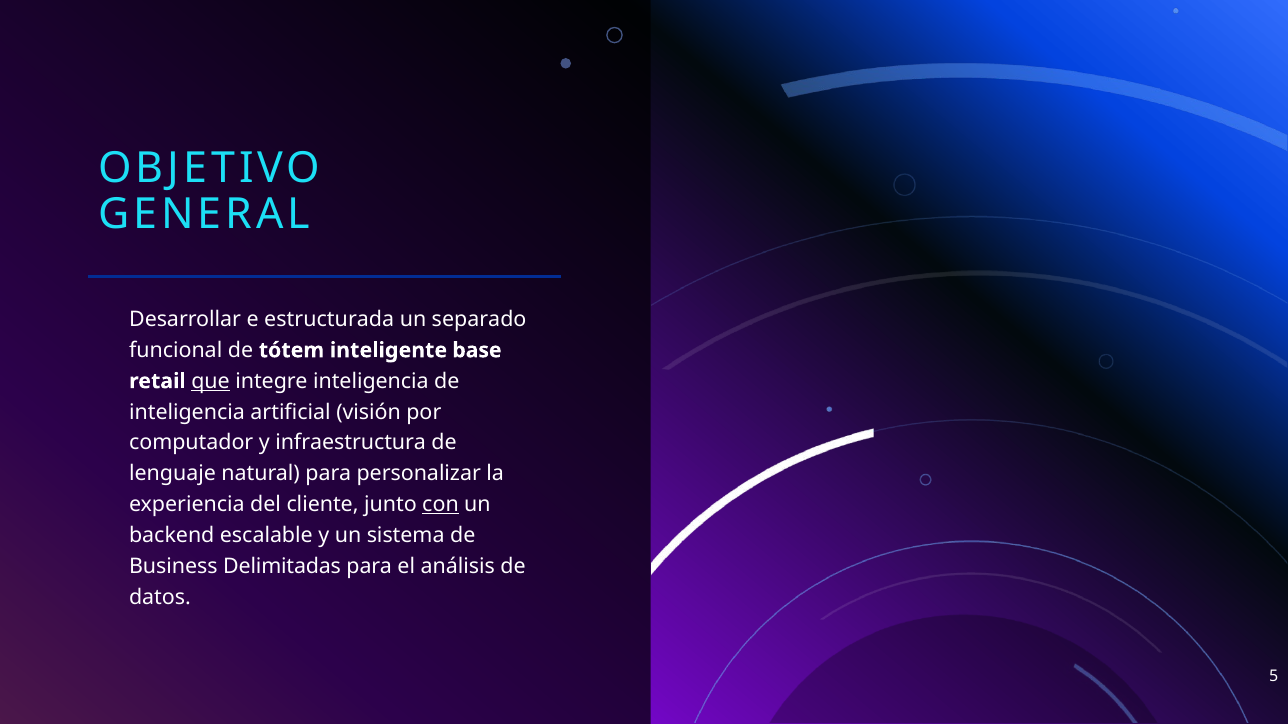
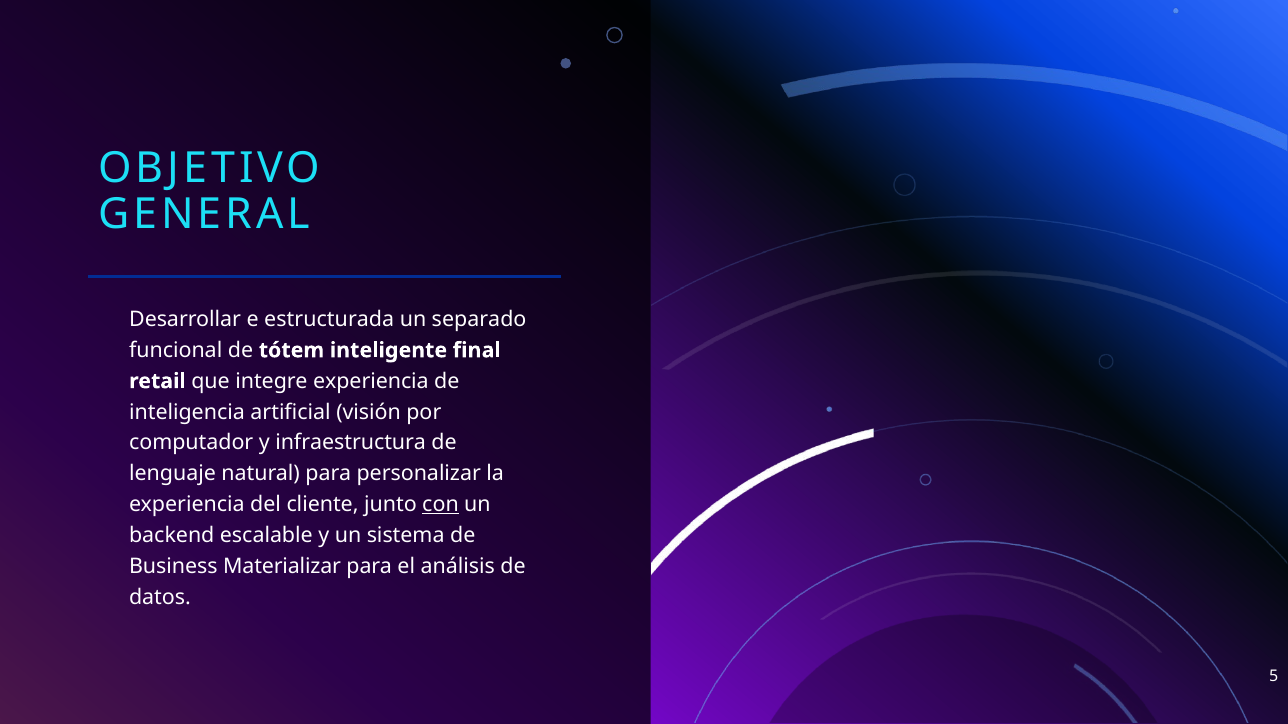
base: base -> final
que underline: present -> none
integre inteligencia: inteligencia -> experiencia
Delimitadas: Delimitadas -> Materializar
